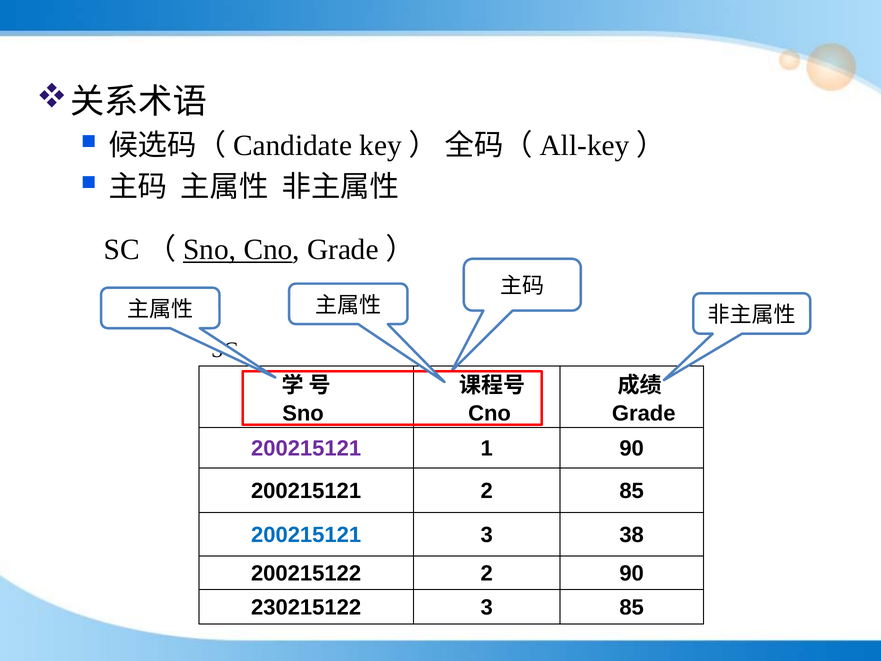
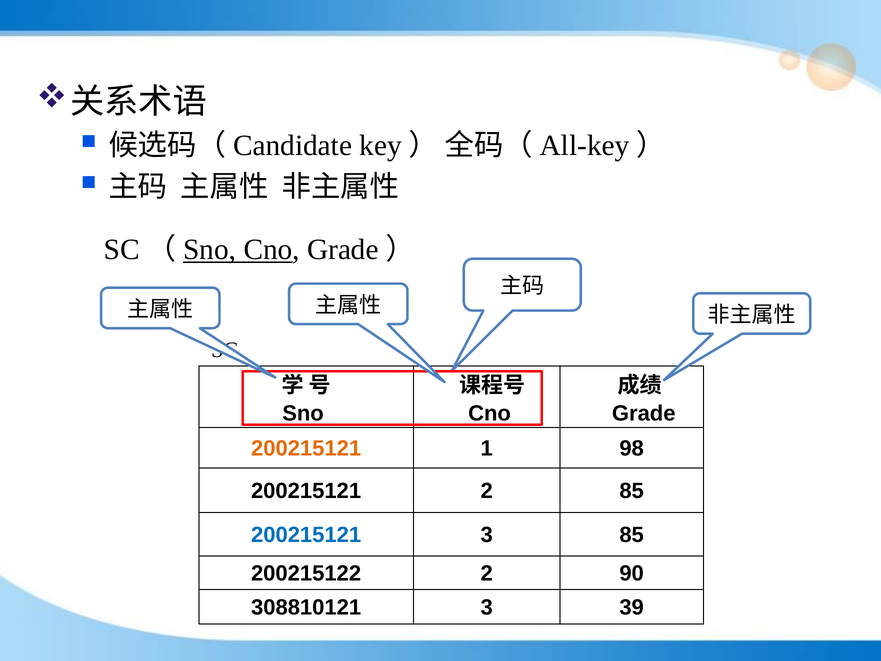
200215121 at (306, 448) colour: purple -> orange
1 90: 90 -> 98
3 38: 38 -> 85
230215122: 230215122 -> 308810121
3 85: 85 -> 39
